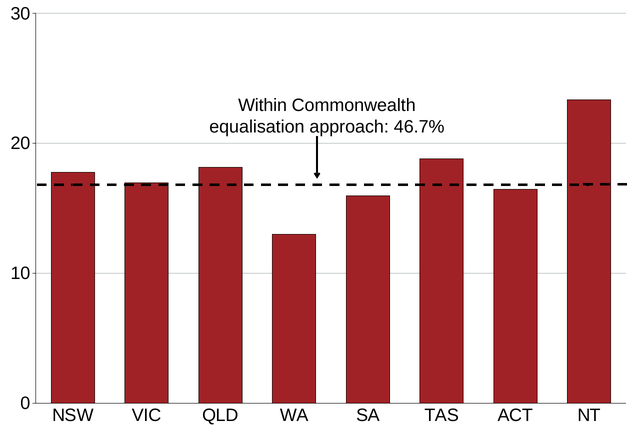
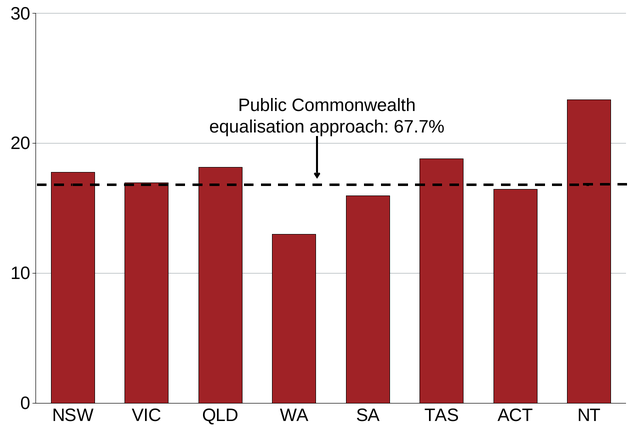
Within: Within -> Public
46.7%: 46.7% -> 67.7%
